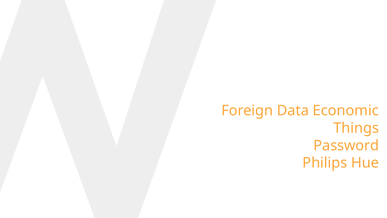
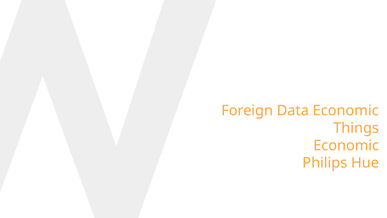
Password at (346, 145): Password -> Economic
